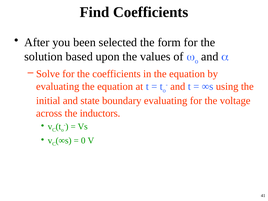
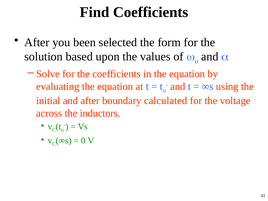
and state: state -> after
boundary evaluating: evaluating -> calculated
